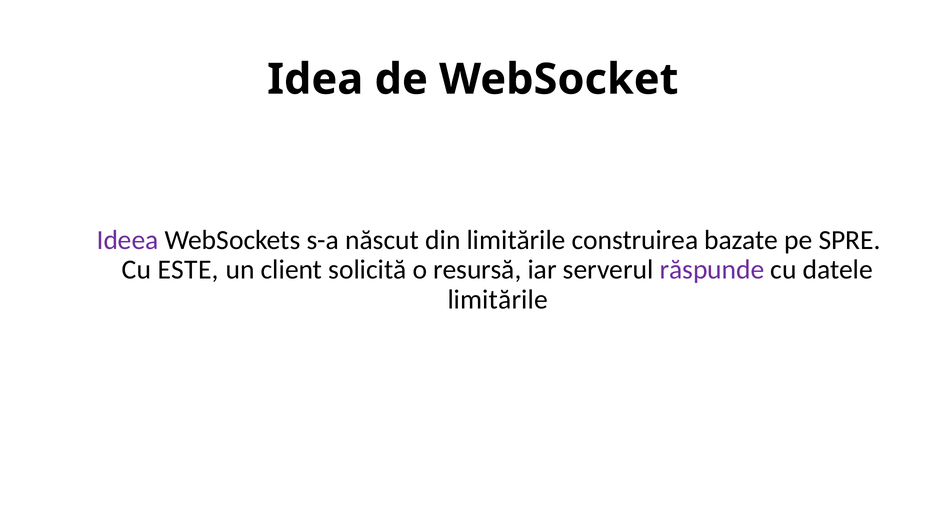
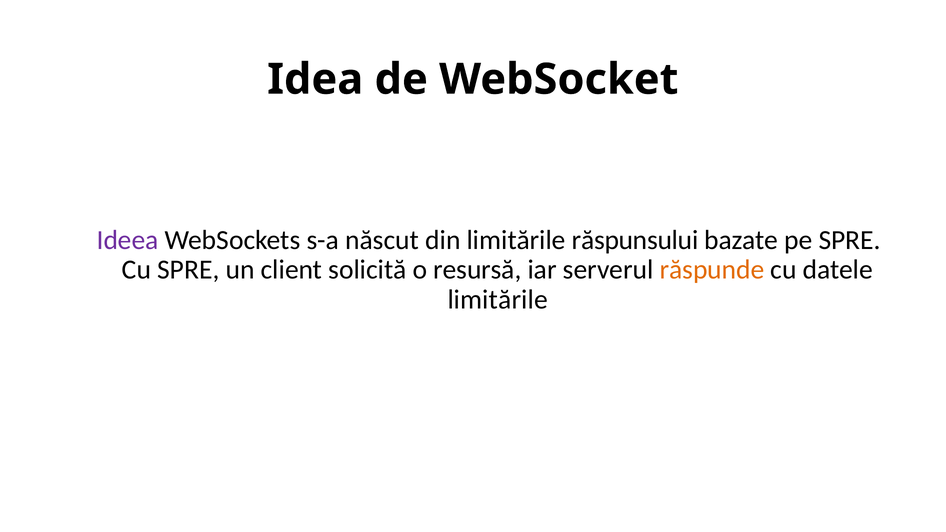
construirea: construirea -> răspunsului
Cu ESTE: ESTE -> SPRE
răspunde colour: purple -> orange
